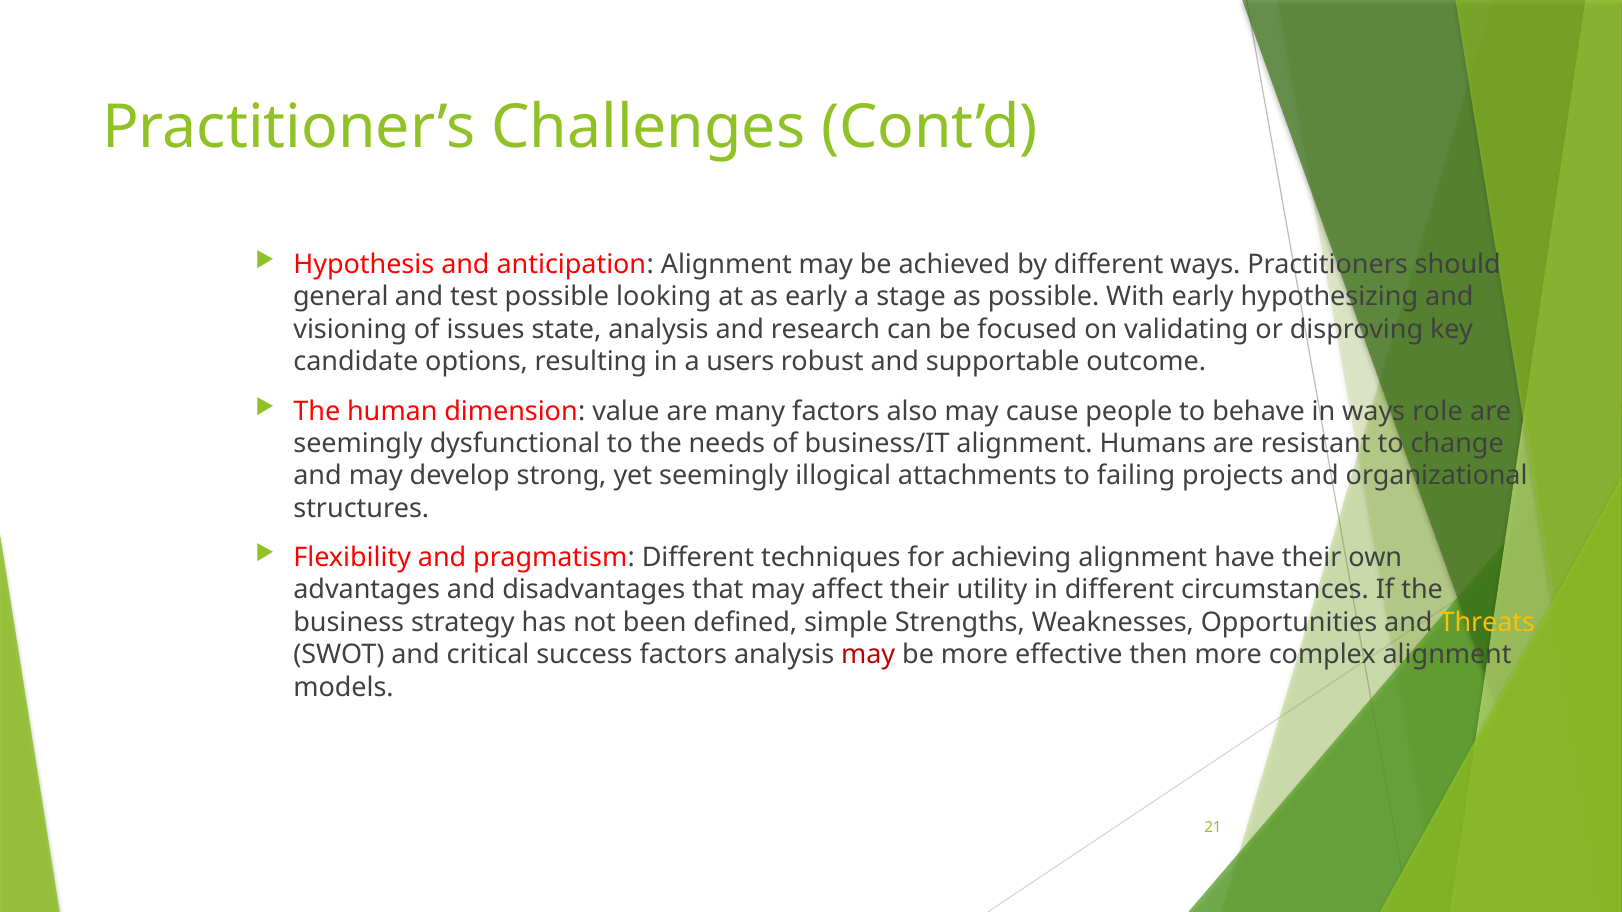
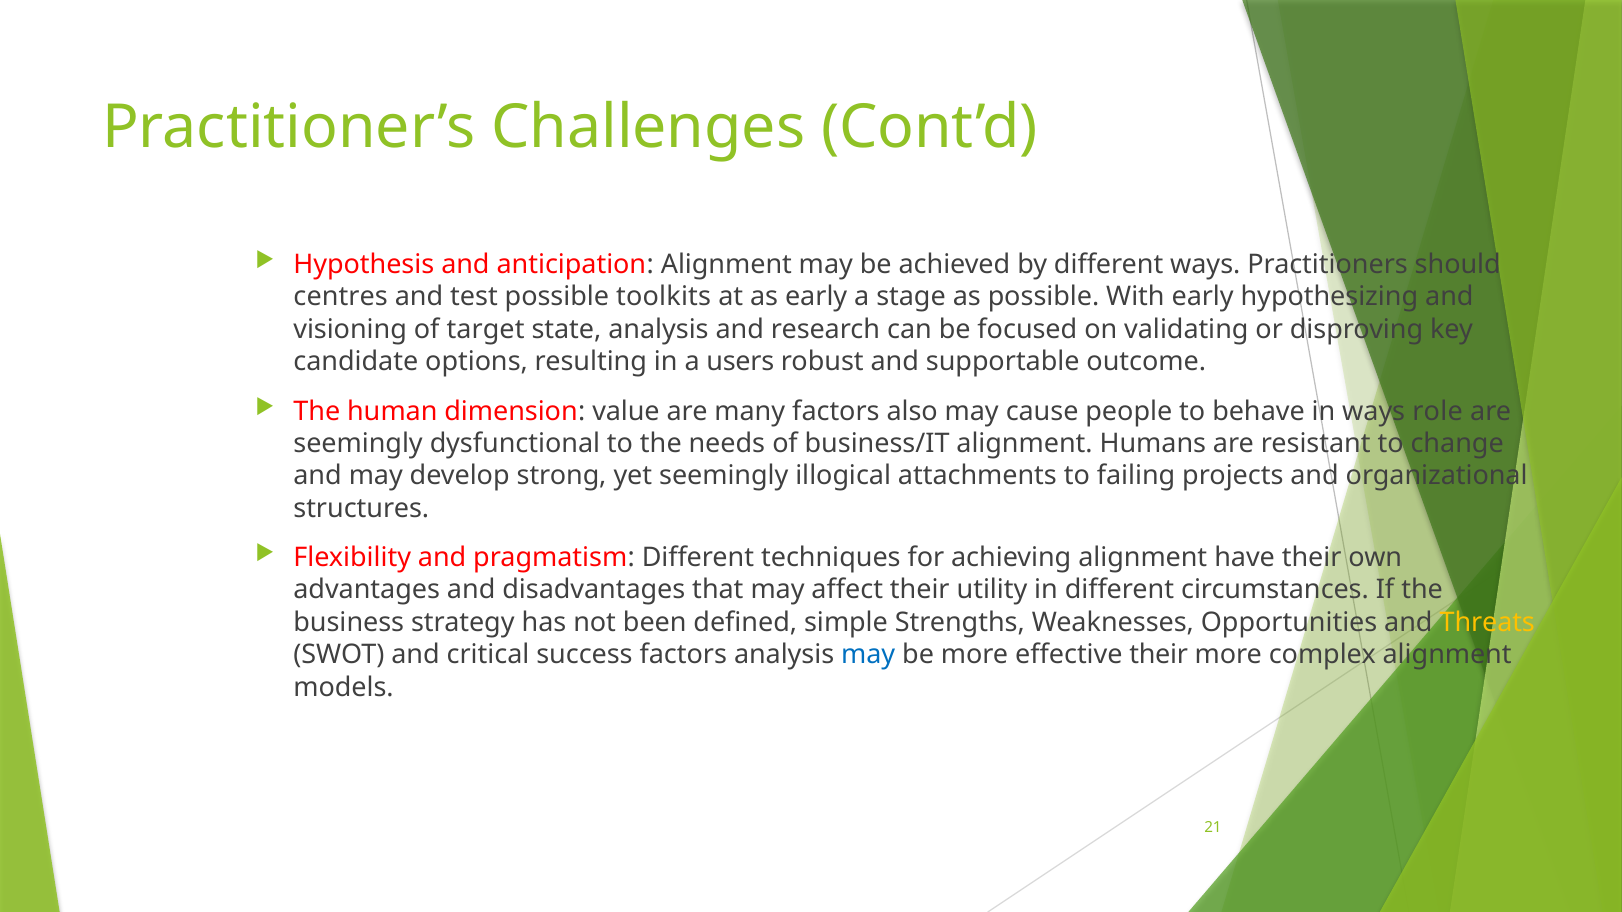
general: general -> centres
looking: looking -> toolkits
issues: issues -> target
may at (868, 655) colour: red -> blue
effective then: then -> their
